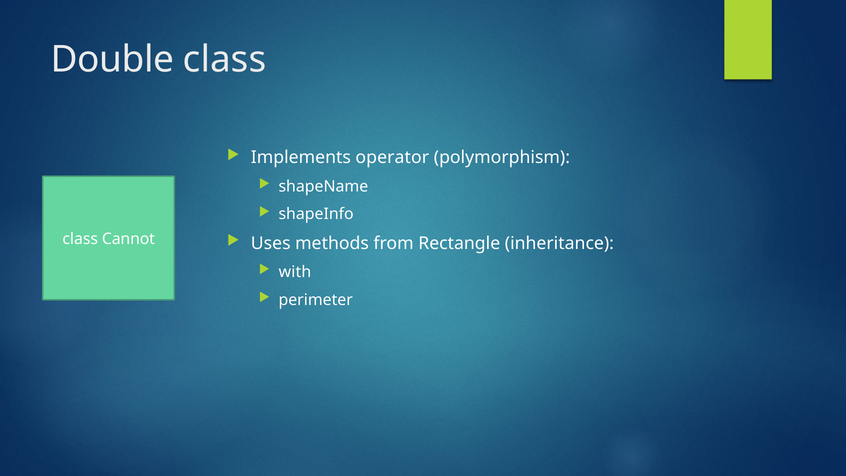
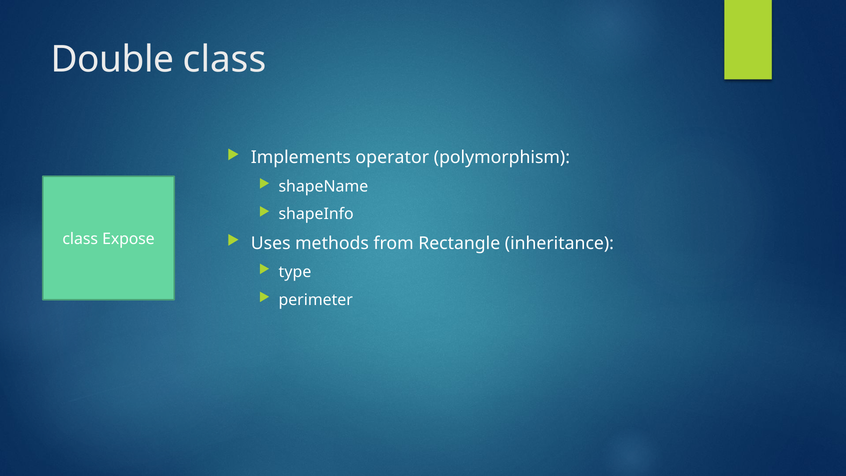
Cannot: Cannot -> Expose
with: with -> type
